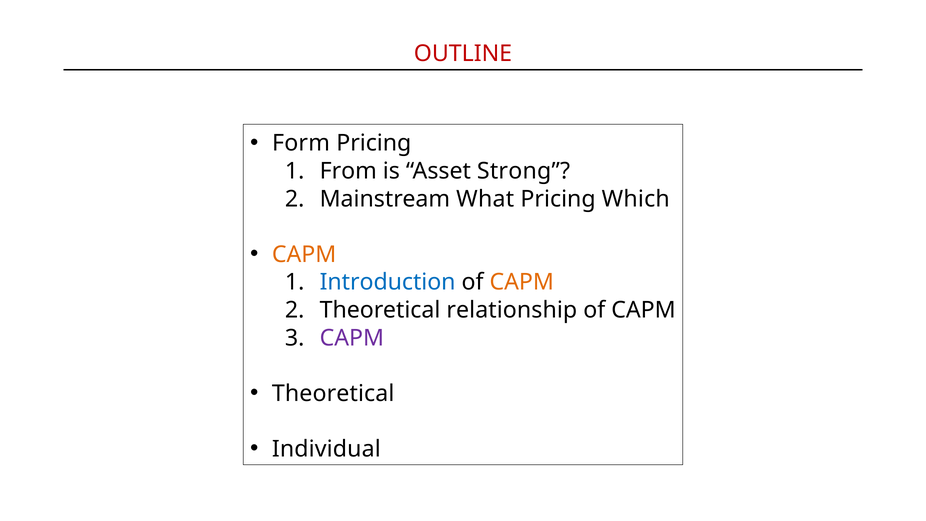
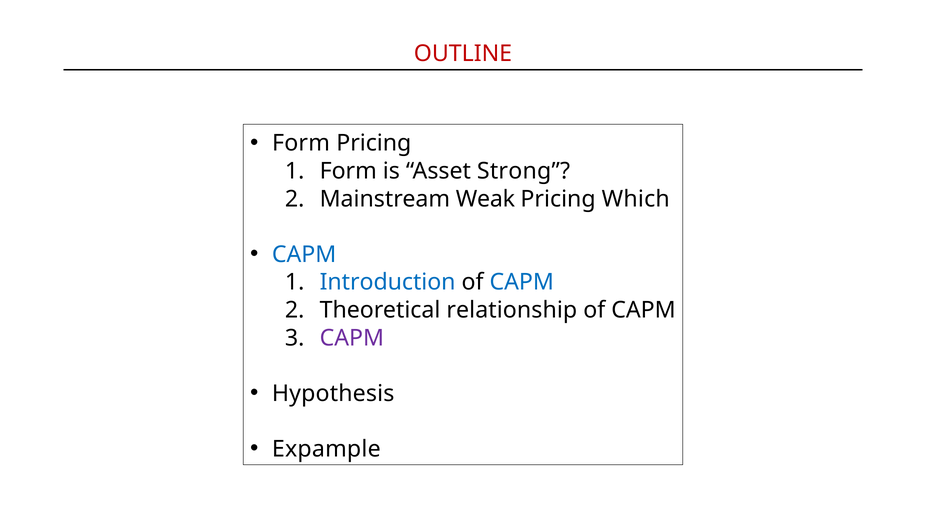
From at (348, 171): From -> Form
What: What -> Weak
CAPM at (304, 254) colour: orange -> blue
CAPM at (522, 282) colour: orange -> blue
Theoretical at (333, 393): Theoretical -> Hypothesis
Individual: Individual -> Expample
